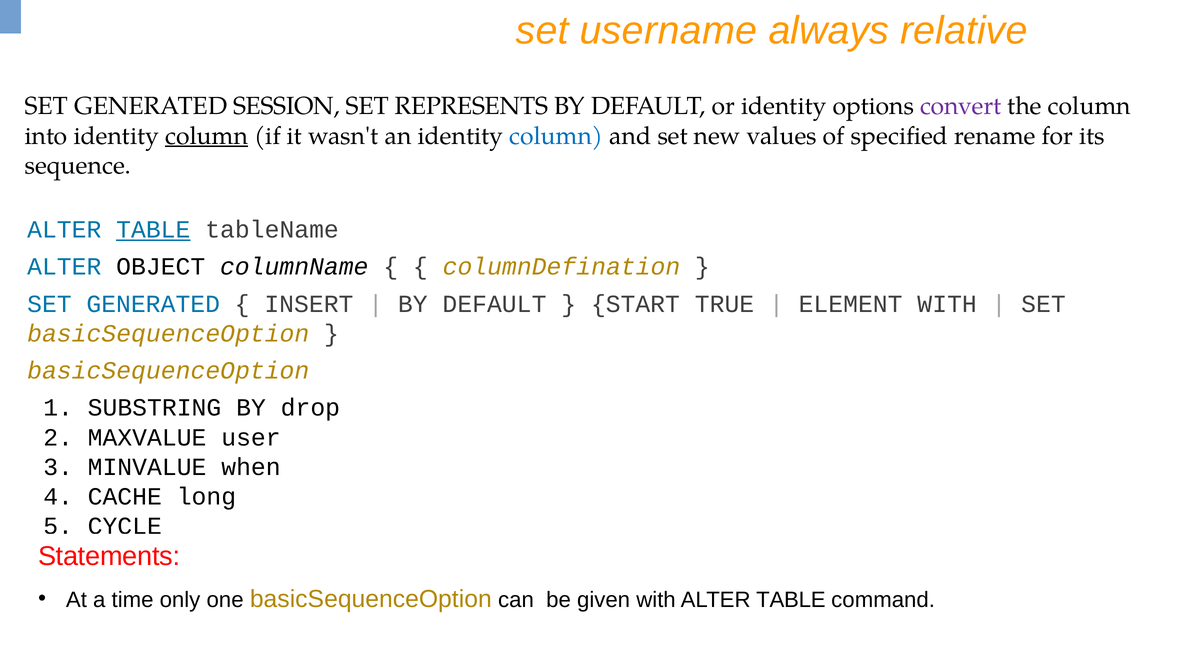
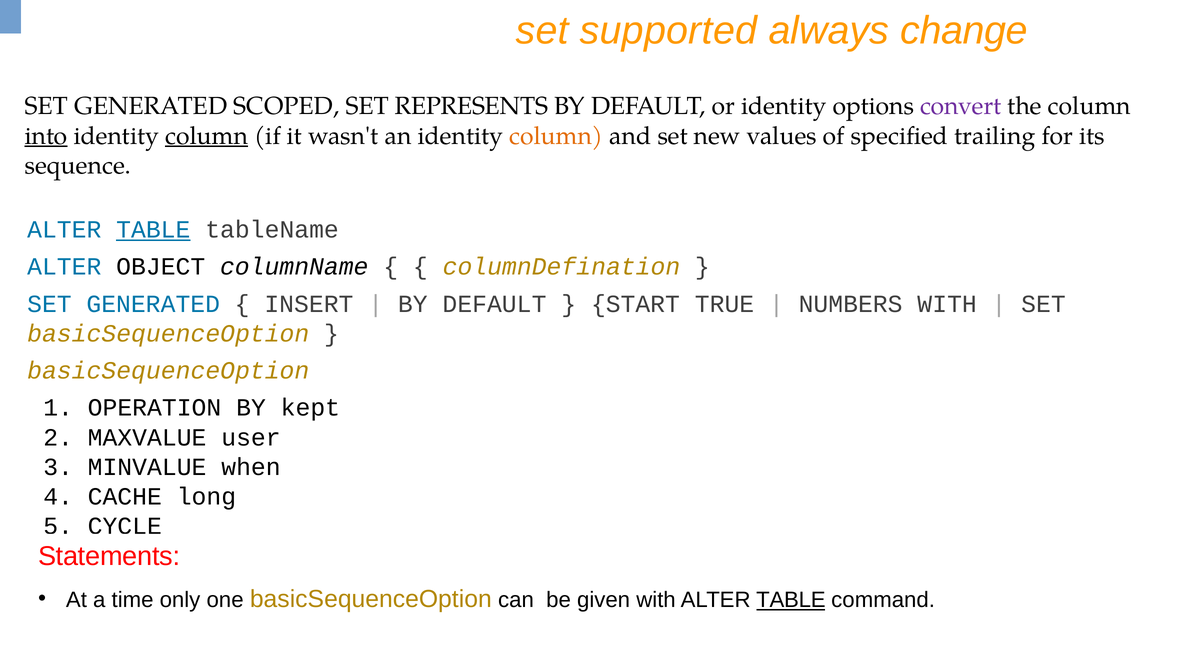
username: username -> supported
relative: relative -> change
SESSION: SESSION -> SCOPED
into underline: none -> present
column at (556, 136) colour: blue -> orange
rename: rename -> trailing
ELEMENT: ELEMENT -> NUMBERS
SUBSTRING: SUBSTRING -> OPERATION
drop: drop -> kept
TABLE at (791, 600) underline: none -> present
